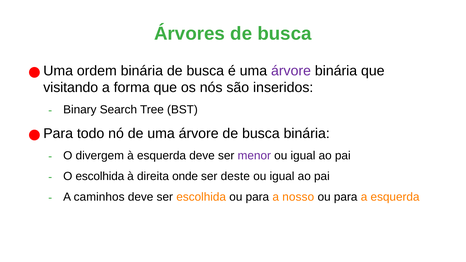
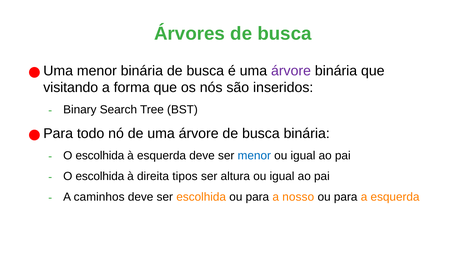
ordem at (97, 71): ordem -> menor
divergem at (100, 156): divergem -> escolhida
menor at (254, 156) colour: purple -> blue
onde: onde -> tipos
deste: deste -> altura
